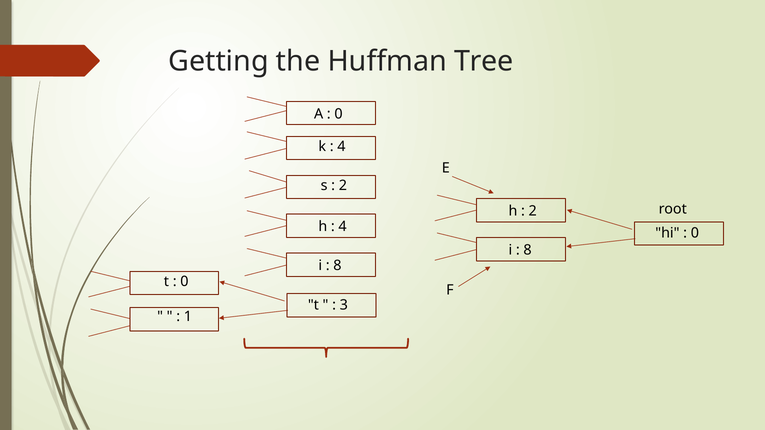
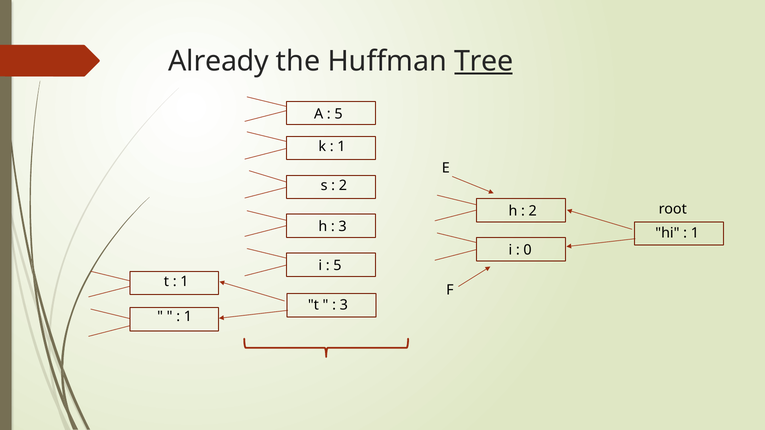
Getting: Getting -> Already
Tree underline: none -> present
0 at (339, 114): 0 -> 5
4 at (341, 147): 4 -> 1
4 at (343, 227): 4 -> 3
0 at (695, 233): 0 -> 1
8 at (528, 250): 8 -> 0
8 at (337, 266): 8 -> 5
0 at (184, 282): 0 -> 1
